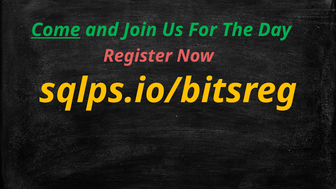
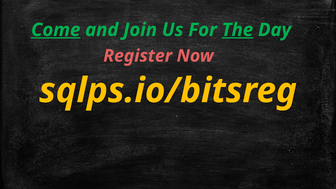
The underline: none -> present
